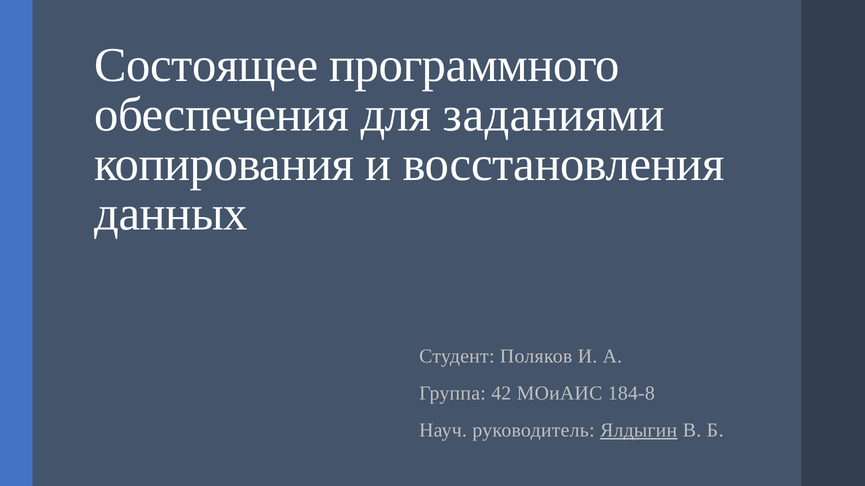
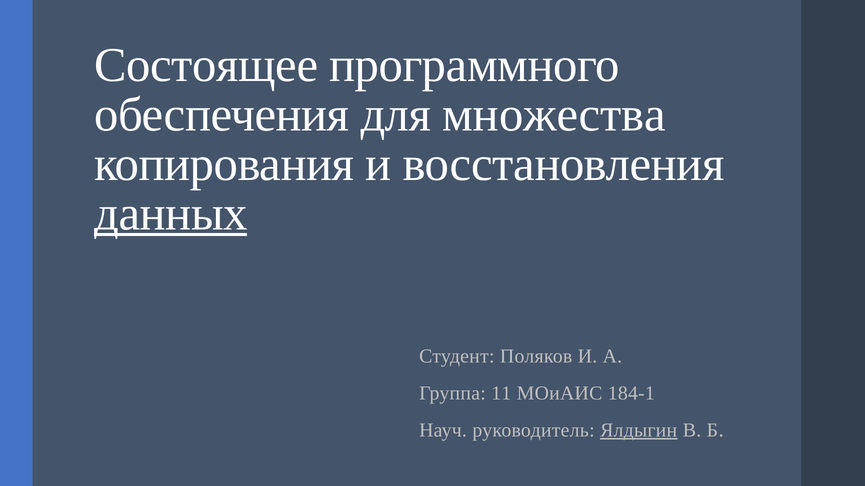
заданиями: заданиями -> множества
данных underline: none -> present
42: 42 -> 11
184-8: 184-8 -> 184-1
